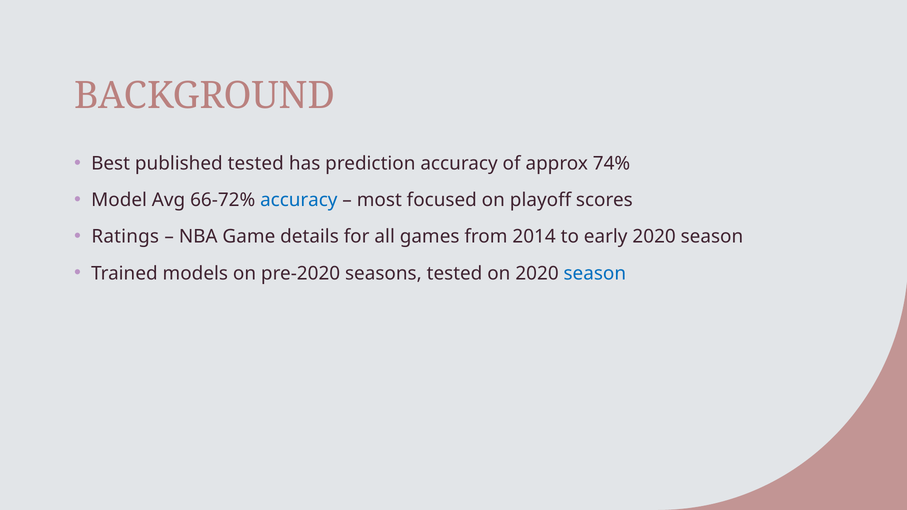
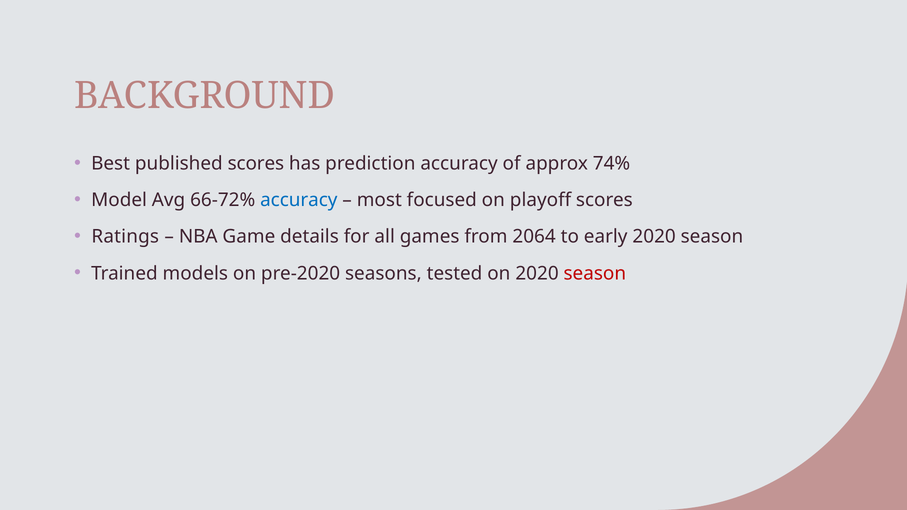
published tested: tested -> scores
2014: 2014 -> 2064
season at (595, 273) colour: blue -> red
